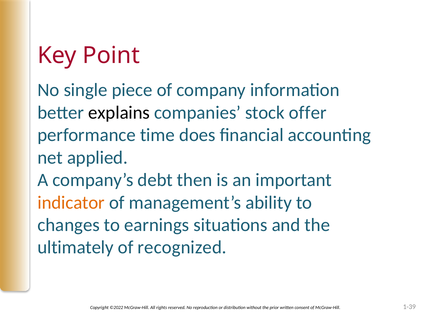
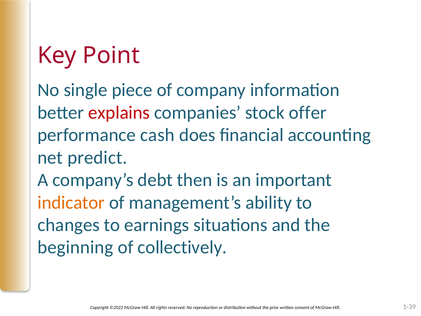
explains colour: black -> red
time: time -> cash
applied: applied -> predict
ultimately: ultimately -> beginning
recognized: recognized -> collectively
